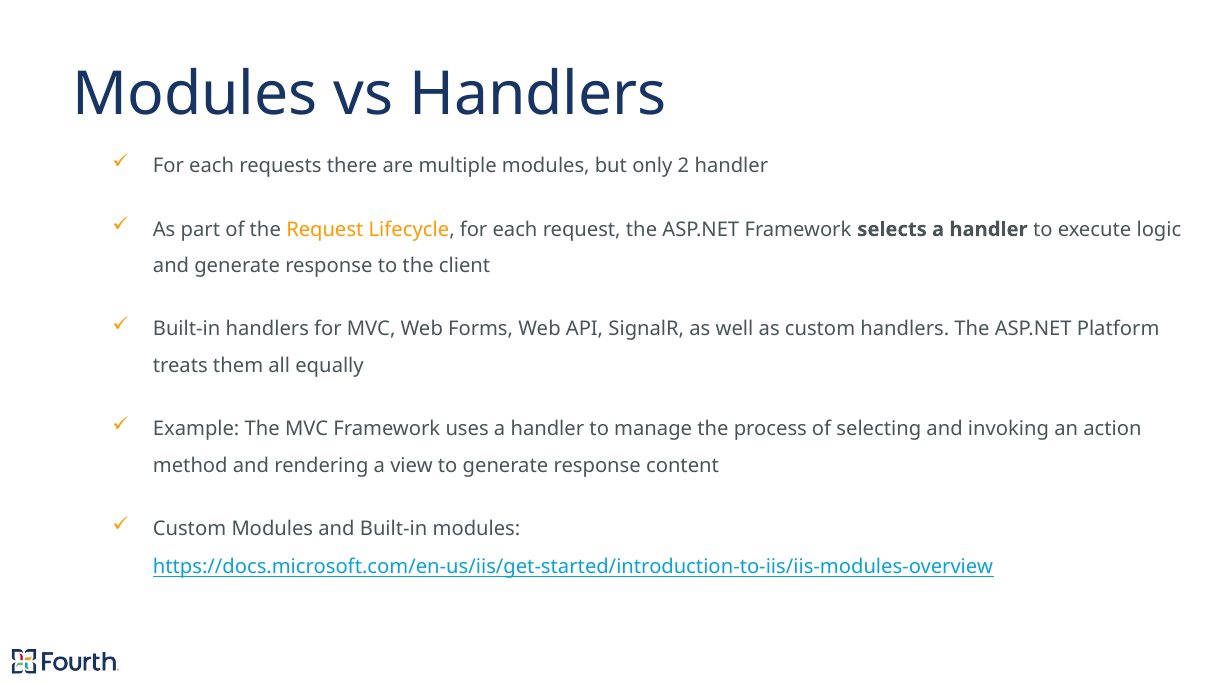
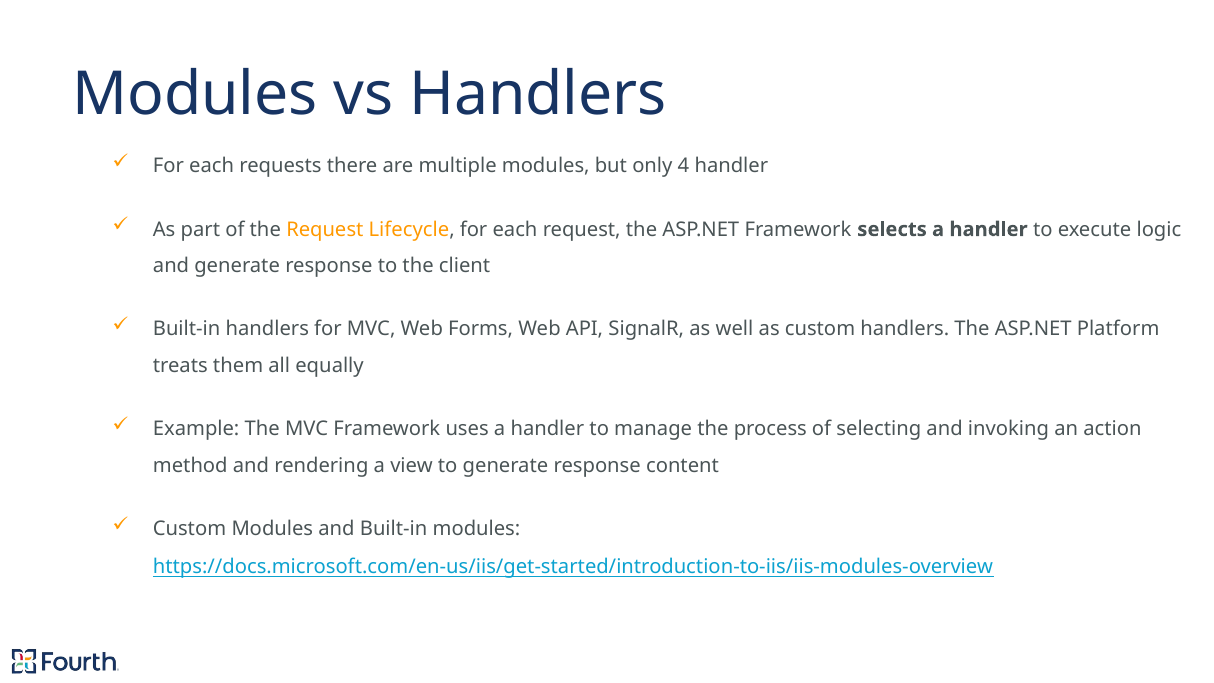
2: 2 -> 4
